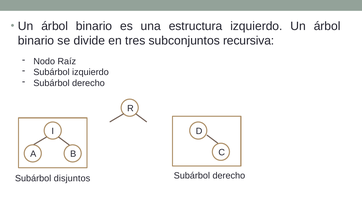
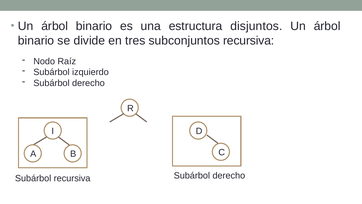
estructura izquierdo: izquierdo -> disjuntos
Subárbol disjuntos: disjuntos -> recursiva
